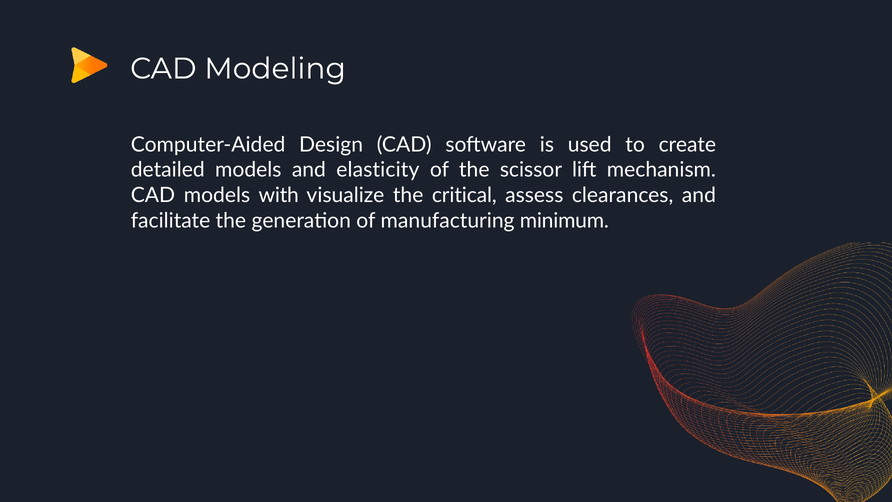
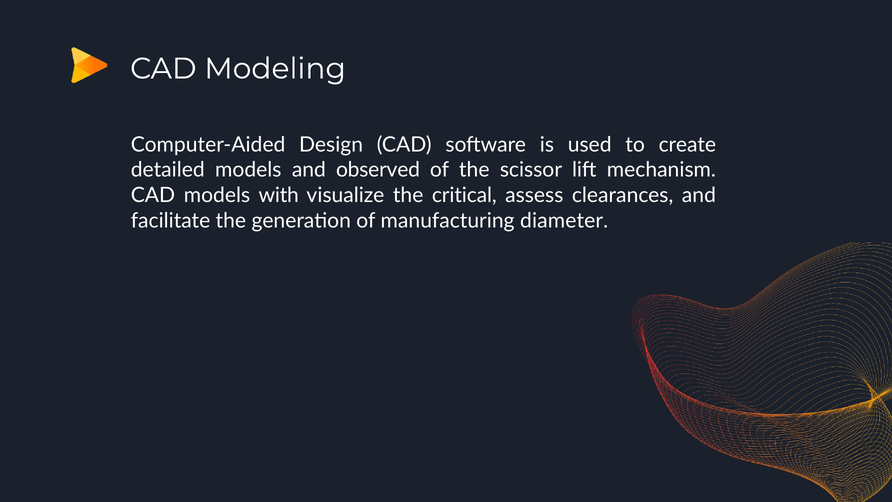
elasticity: elasticity -> observed
minimum: minimum -> diameter
